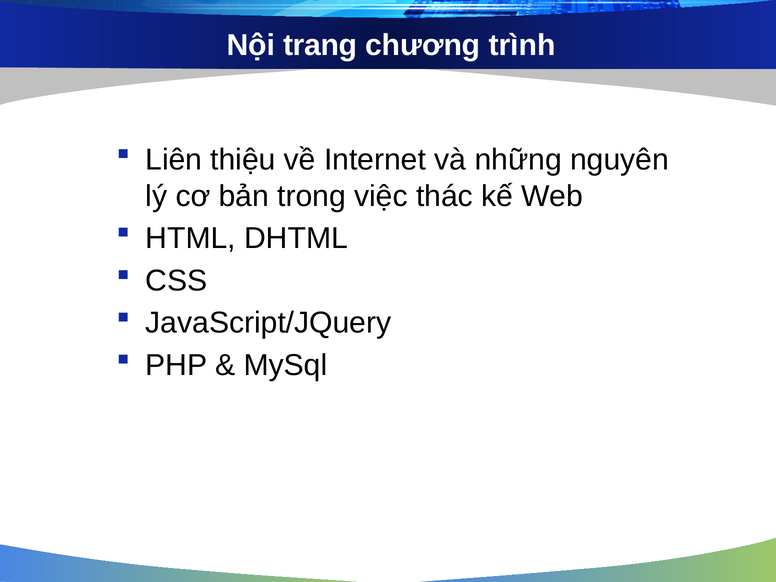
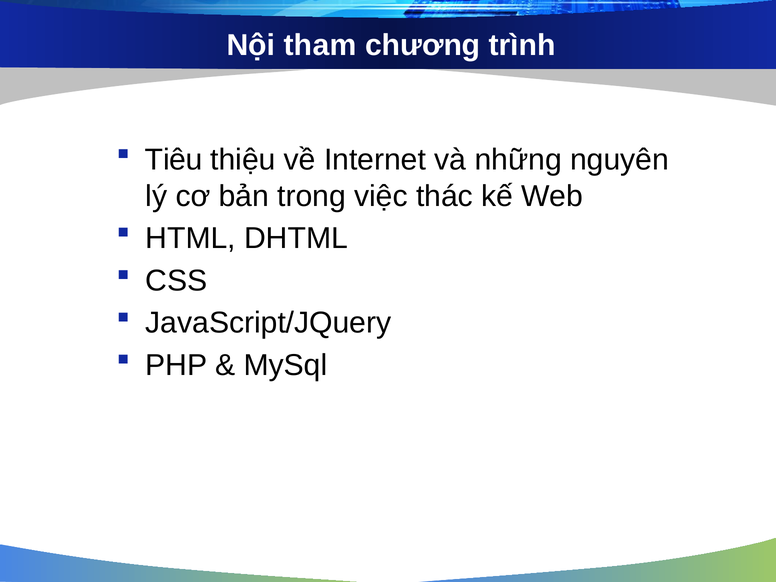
trang: trang -> tham
Liên: Liên -> Tiêu
